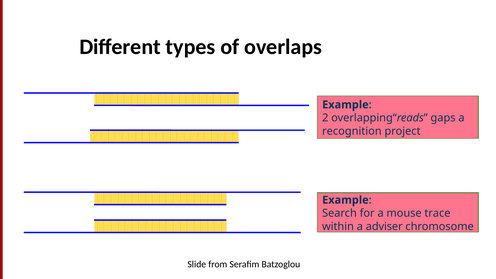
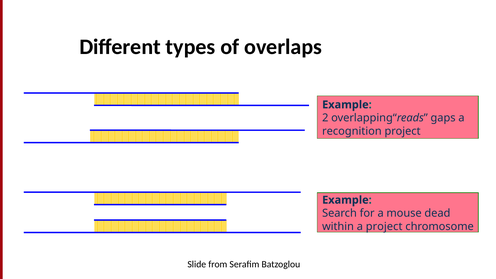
trace: trace -> dead
a adviser: adviser -> project
